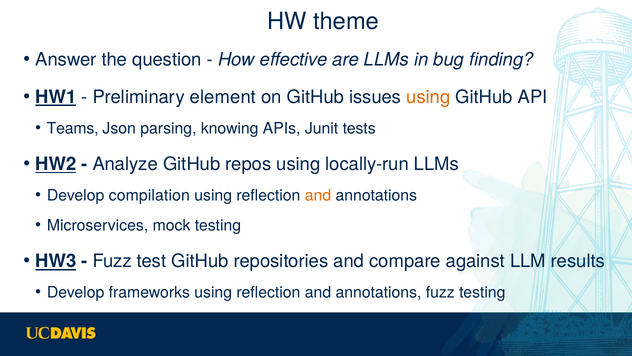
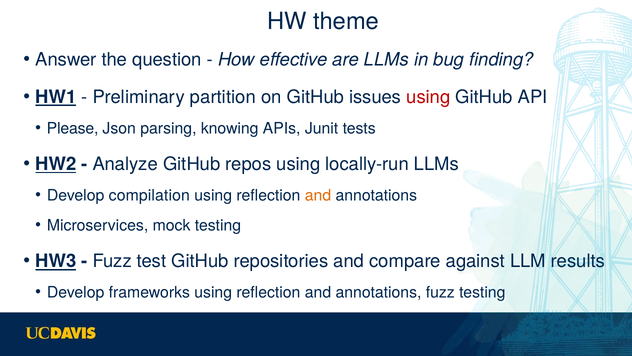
element: element -> partition
using at (428, 97) colour: orange -> red
Teams: Teams -> Please
